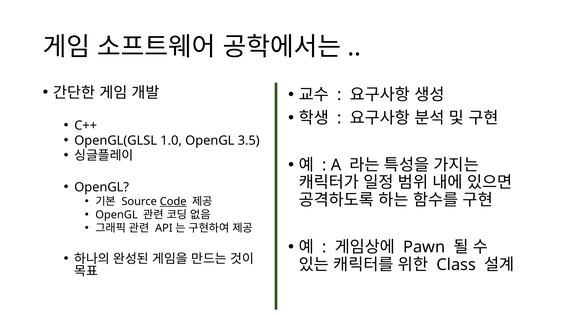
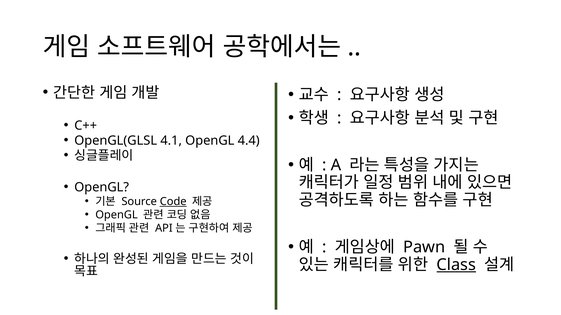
1.0: 1.0 -> 4.1
3.5: 3.5 -> 4.4
Class underline: none -> present
